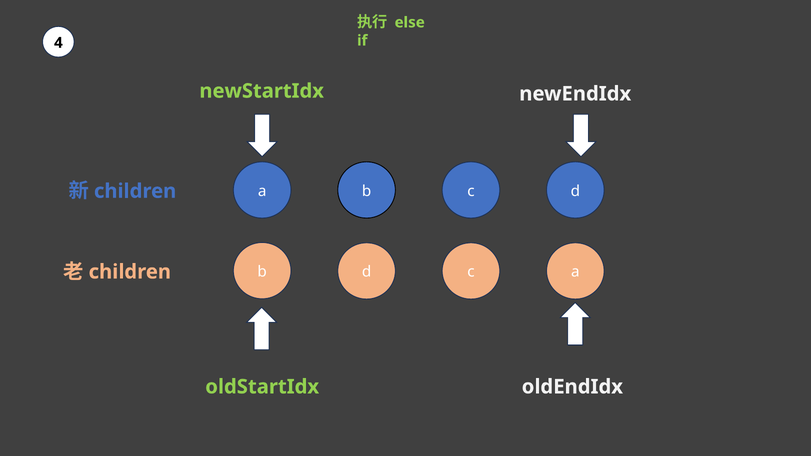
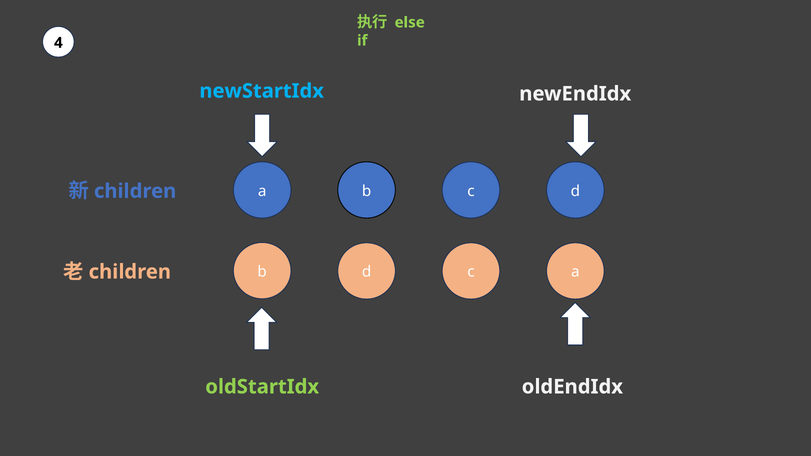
newStartIdx colour: light green -> light blue
